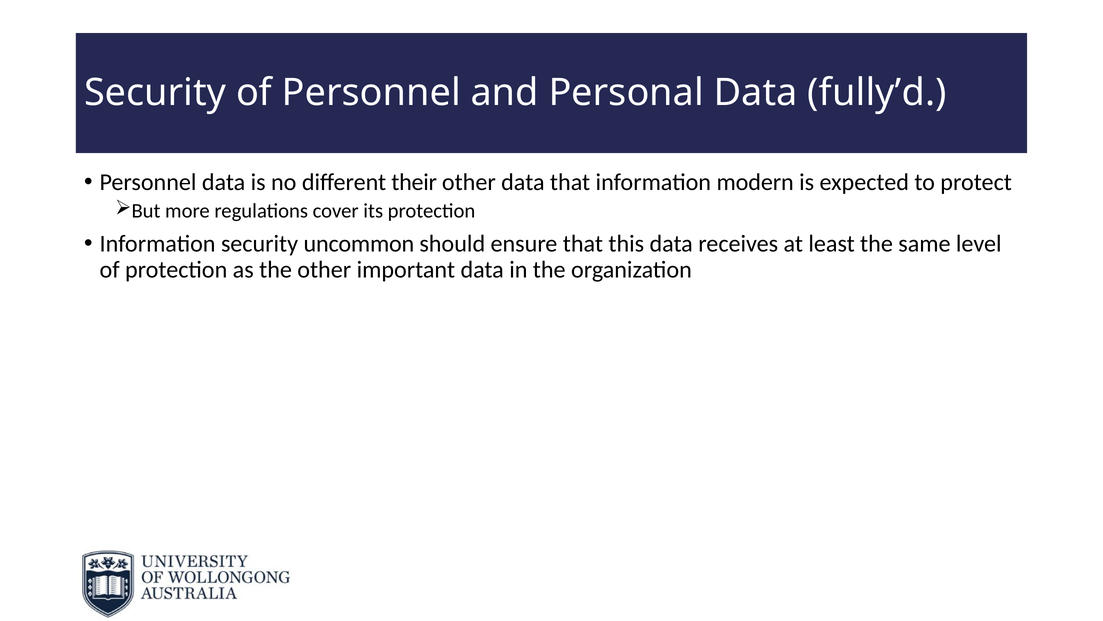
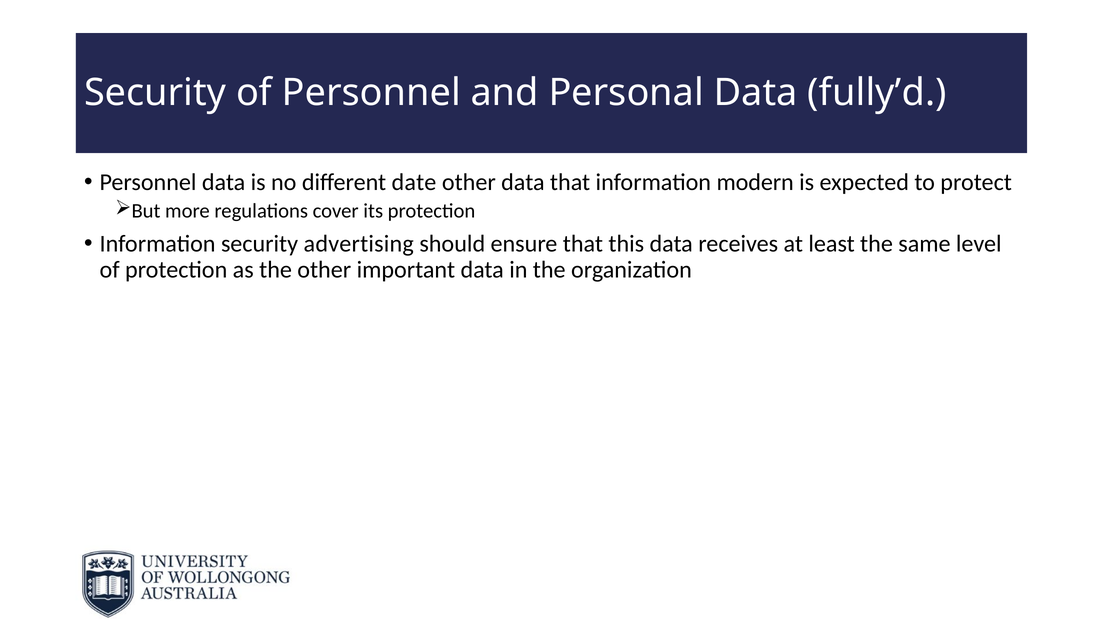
their: their -> date
uncommon: uncommon -> advertising
